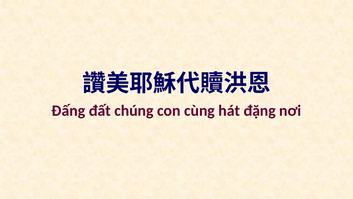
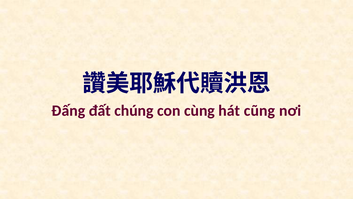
đặng: đặng -> cũng
